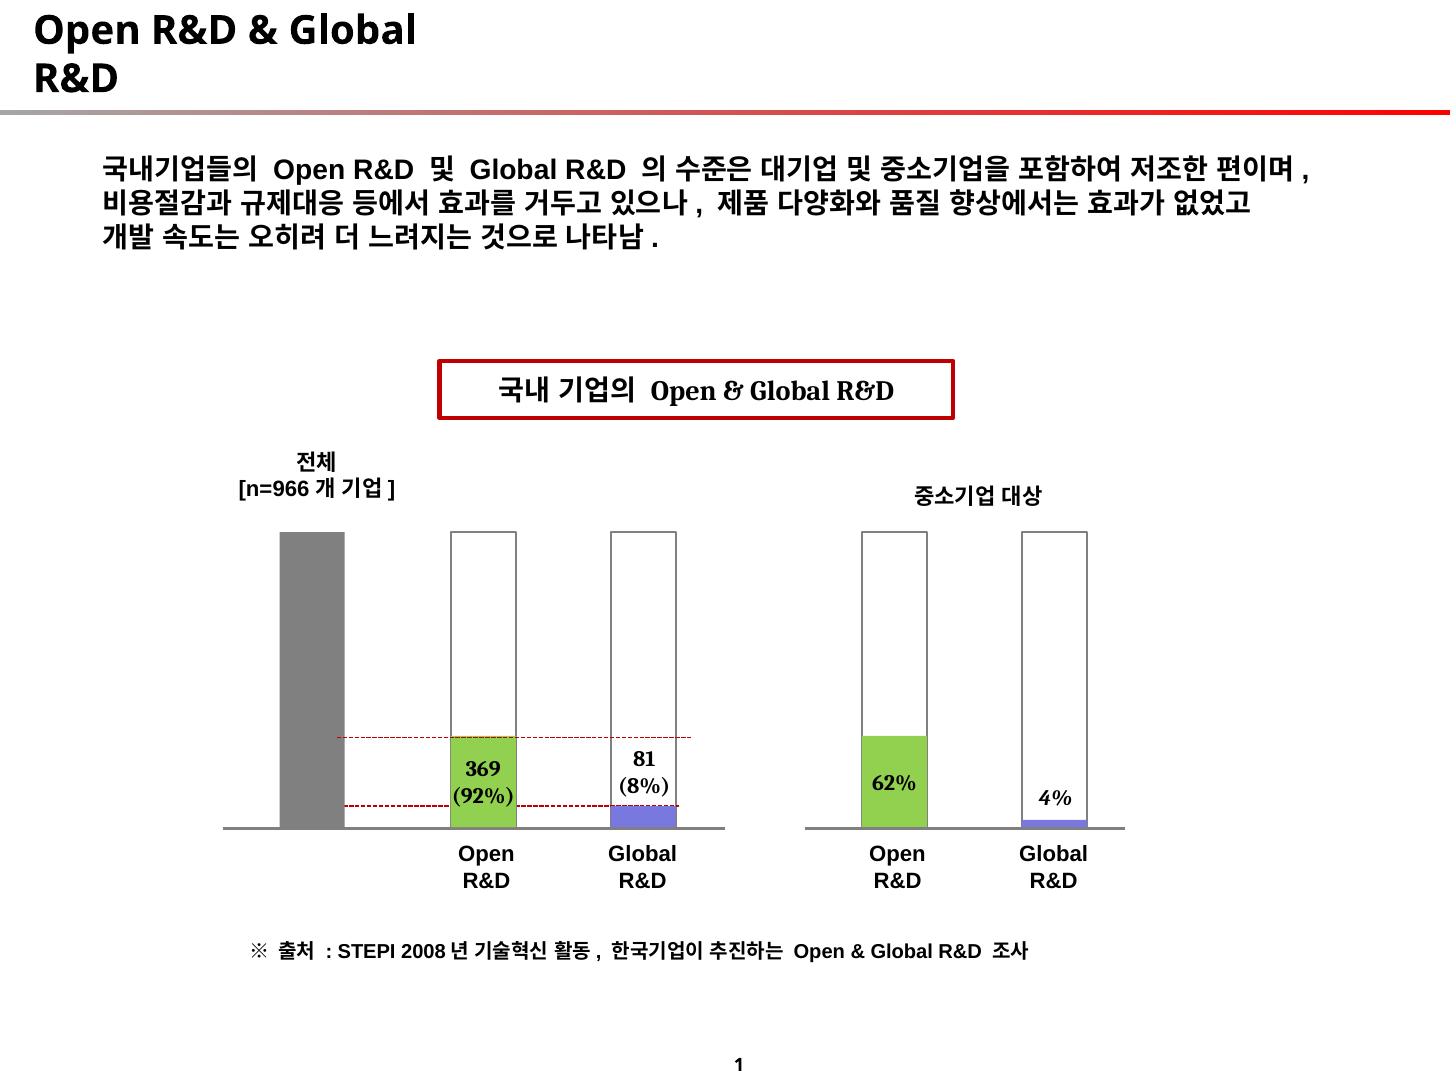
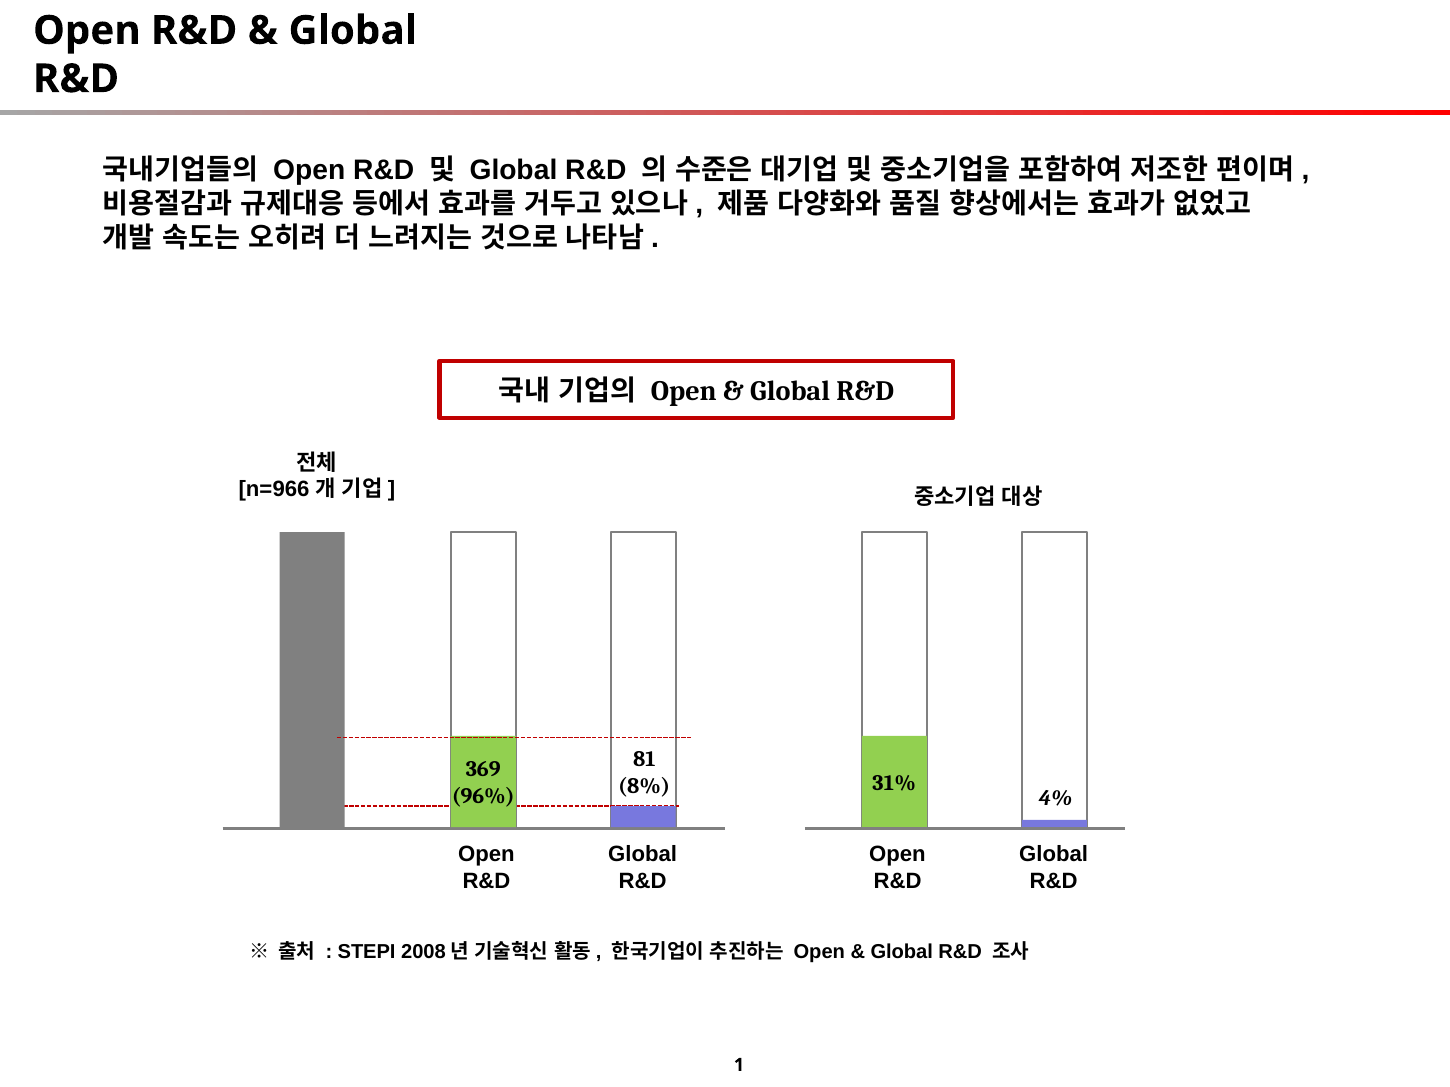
62%: 62% -> 31%
92%: 92% -> 96%
